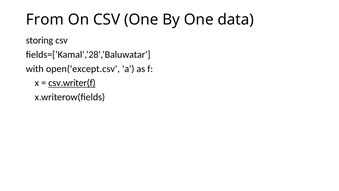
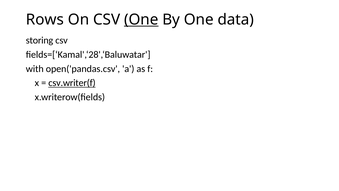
From: From -> Rows
One at (141, 20) underline: none -> present
open('except.csv: open('except.csv -> open('pandas.csv
